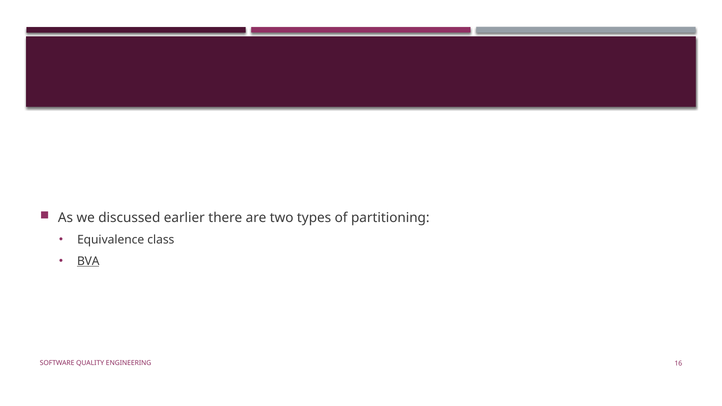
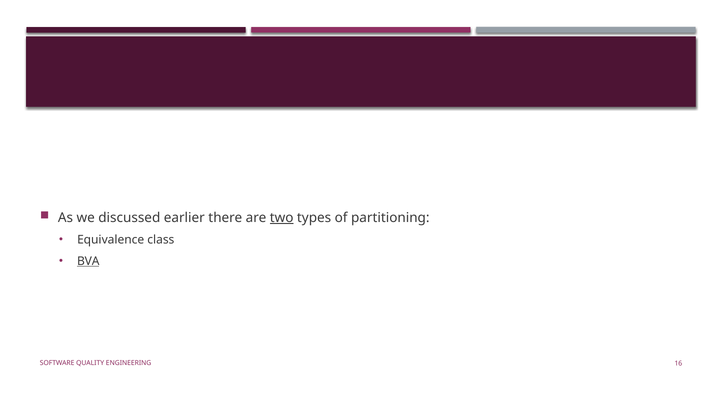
two underline: none -> present
